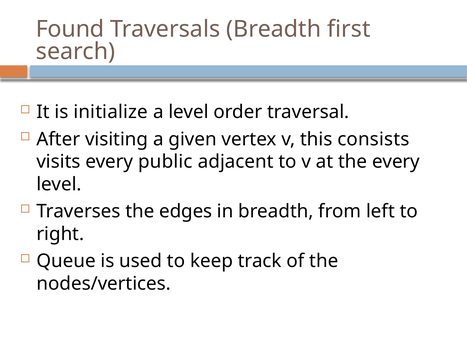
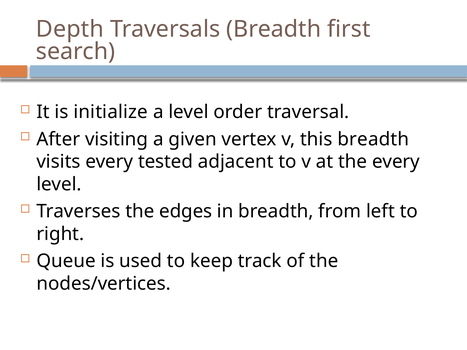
Found: Found -> Depth
this consists: consists -> breadth
public: public -> tested
